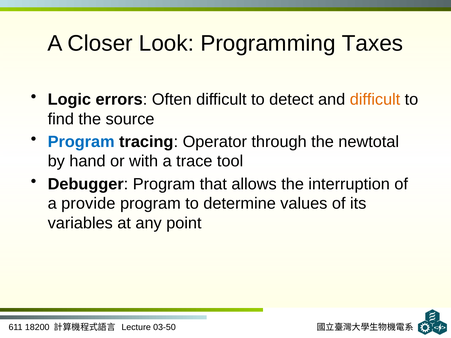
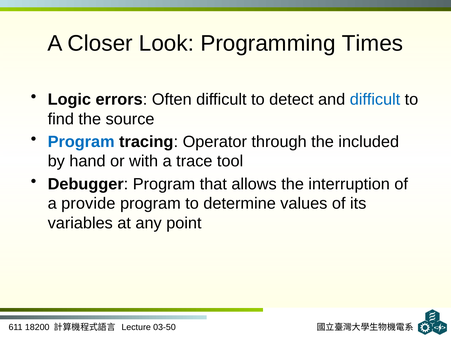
Taxes: Taxes -> Times
difficult at (375, 100) colour: orange -> blue
newtotal: newtotal -> included
